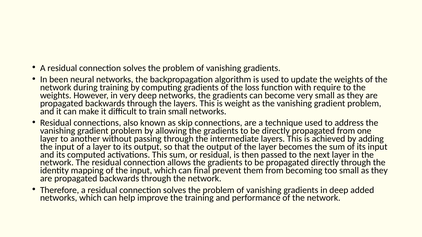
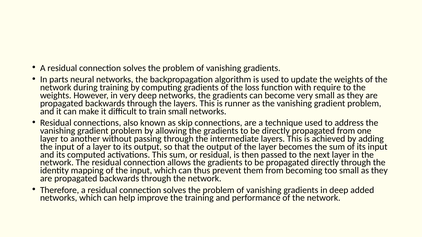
been: been -> parts
weight: weight -> runner
final: final -> thus
